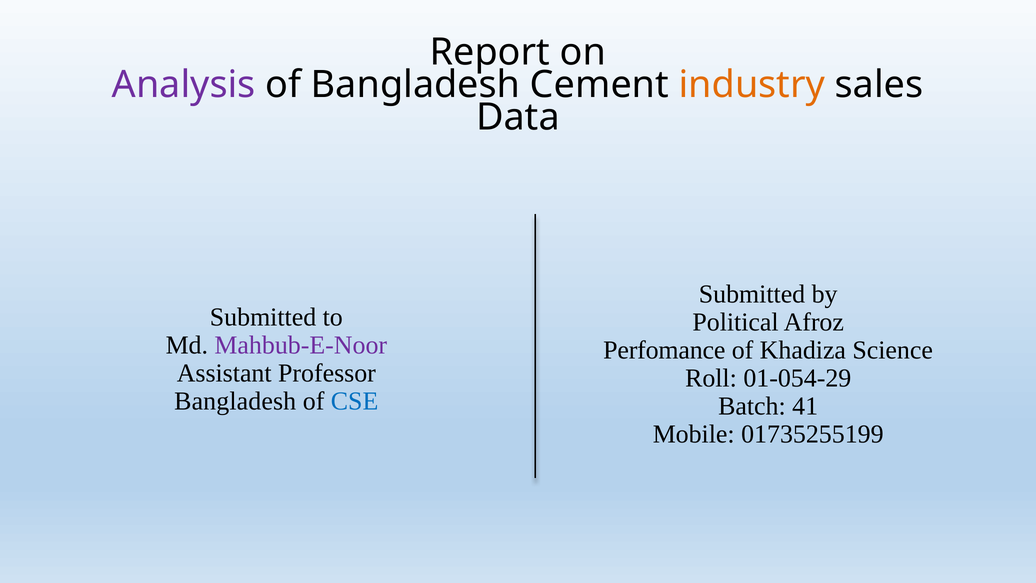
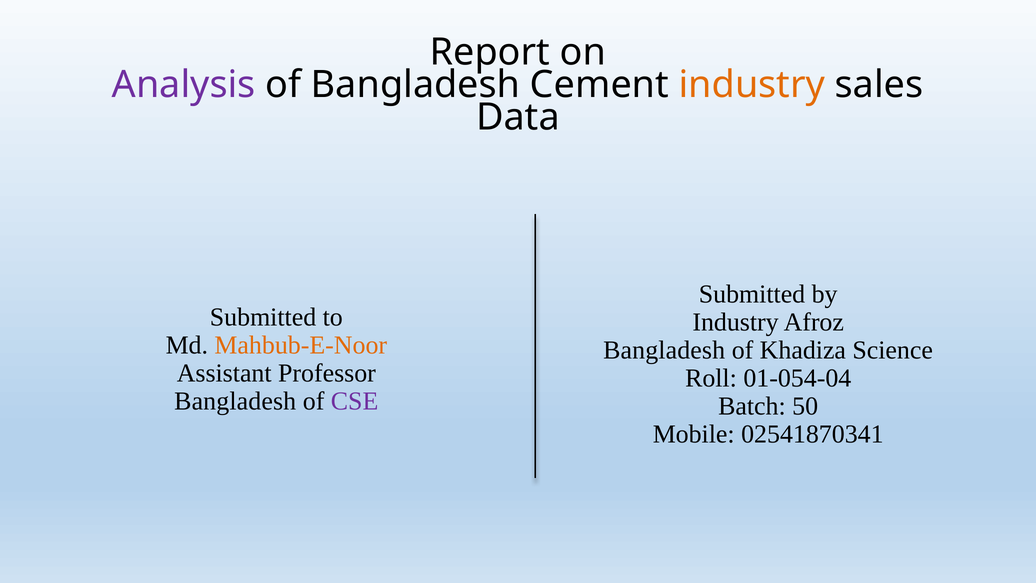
Political at (735, 322): Political -> Industry
Mahbub-E-Noor colour: purple -> orange
Perfomance at (664, 350): Perfomance -> Bangladesh
01-054-29: 01-054-29 -> 01-054-04
CSE colour: blue -> purple
41: 41 -> 50
01735255199: 01735255199 -> 02541870341
